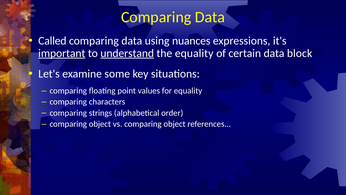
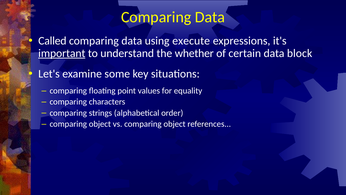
nuances: nuances -> execute
understand underline: present -> none
the equality: equality -> whether
